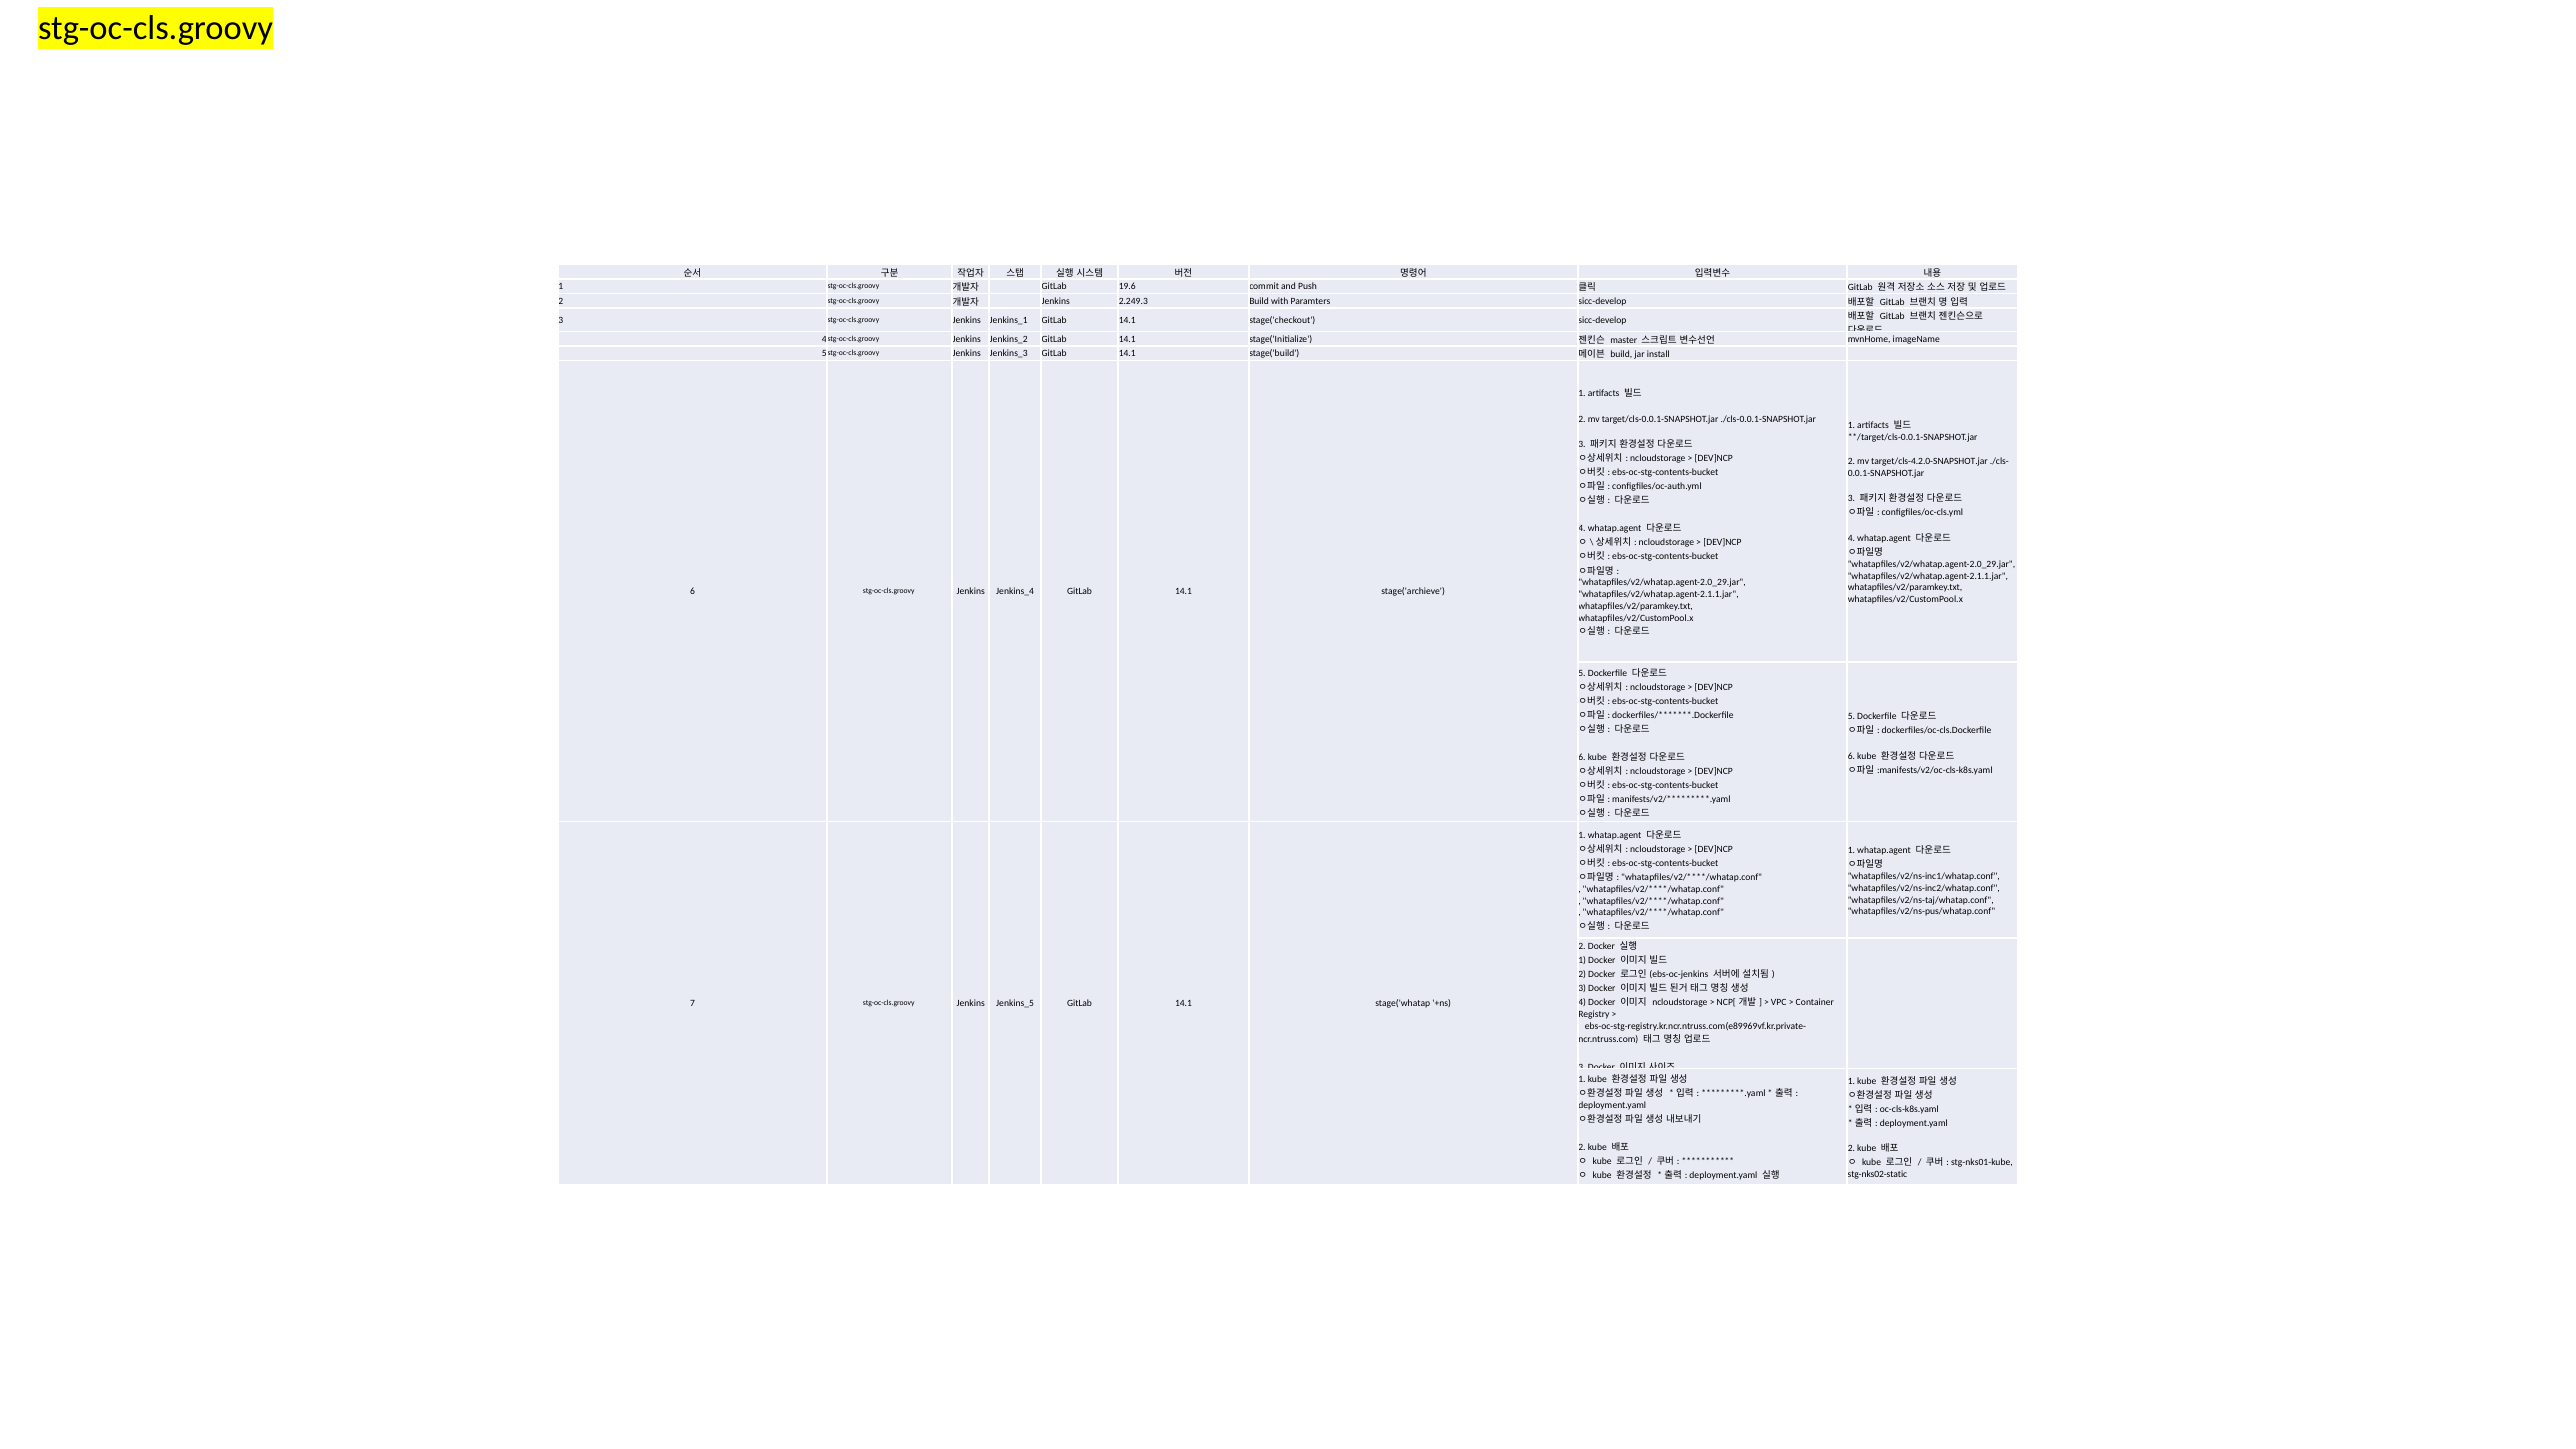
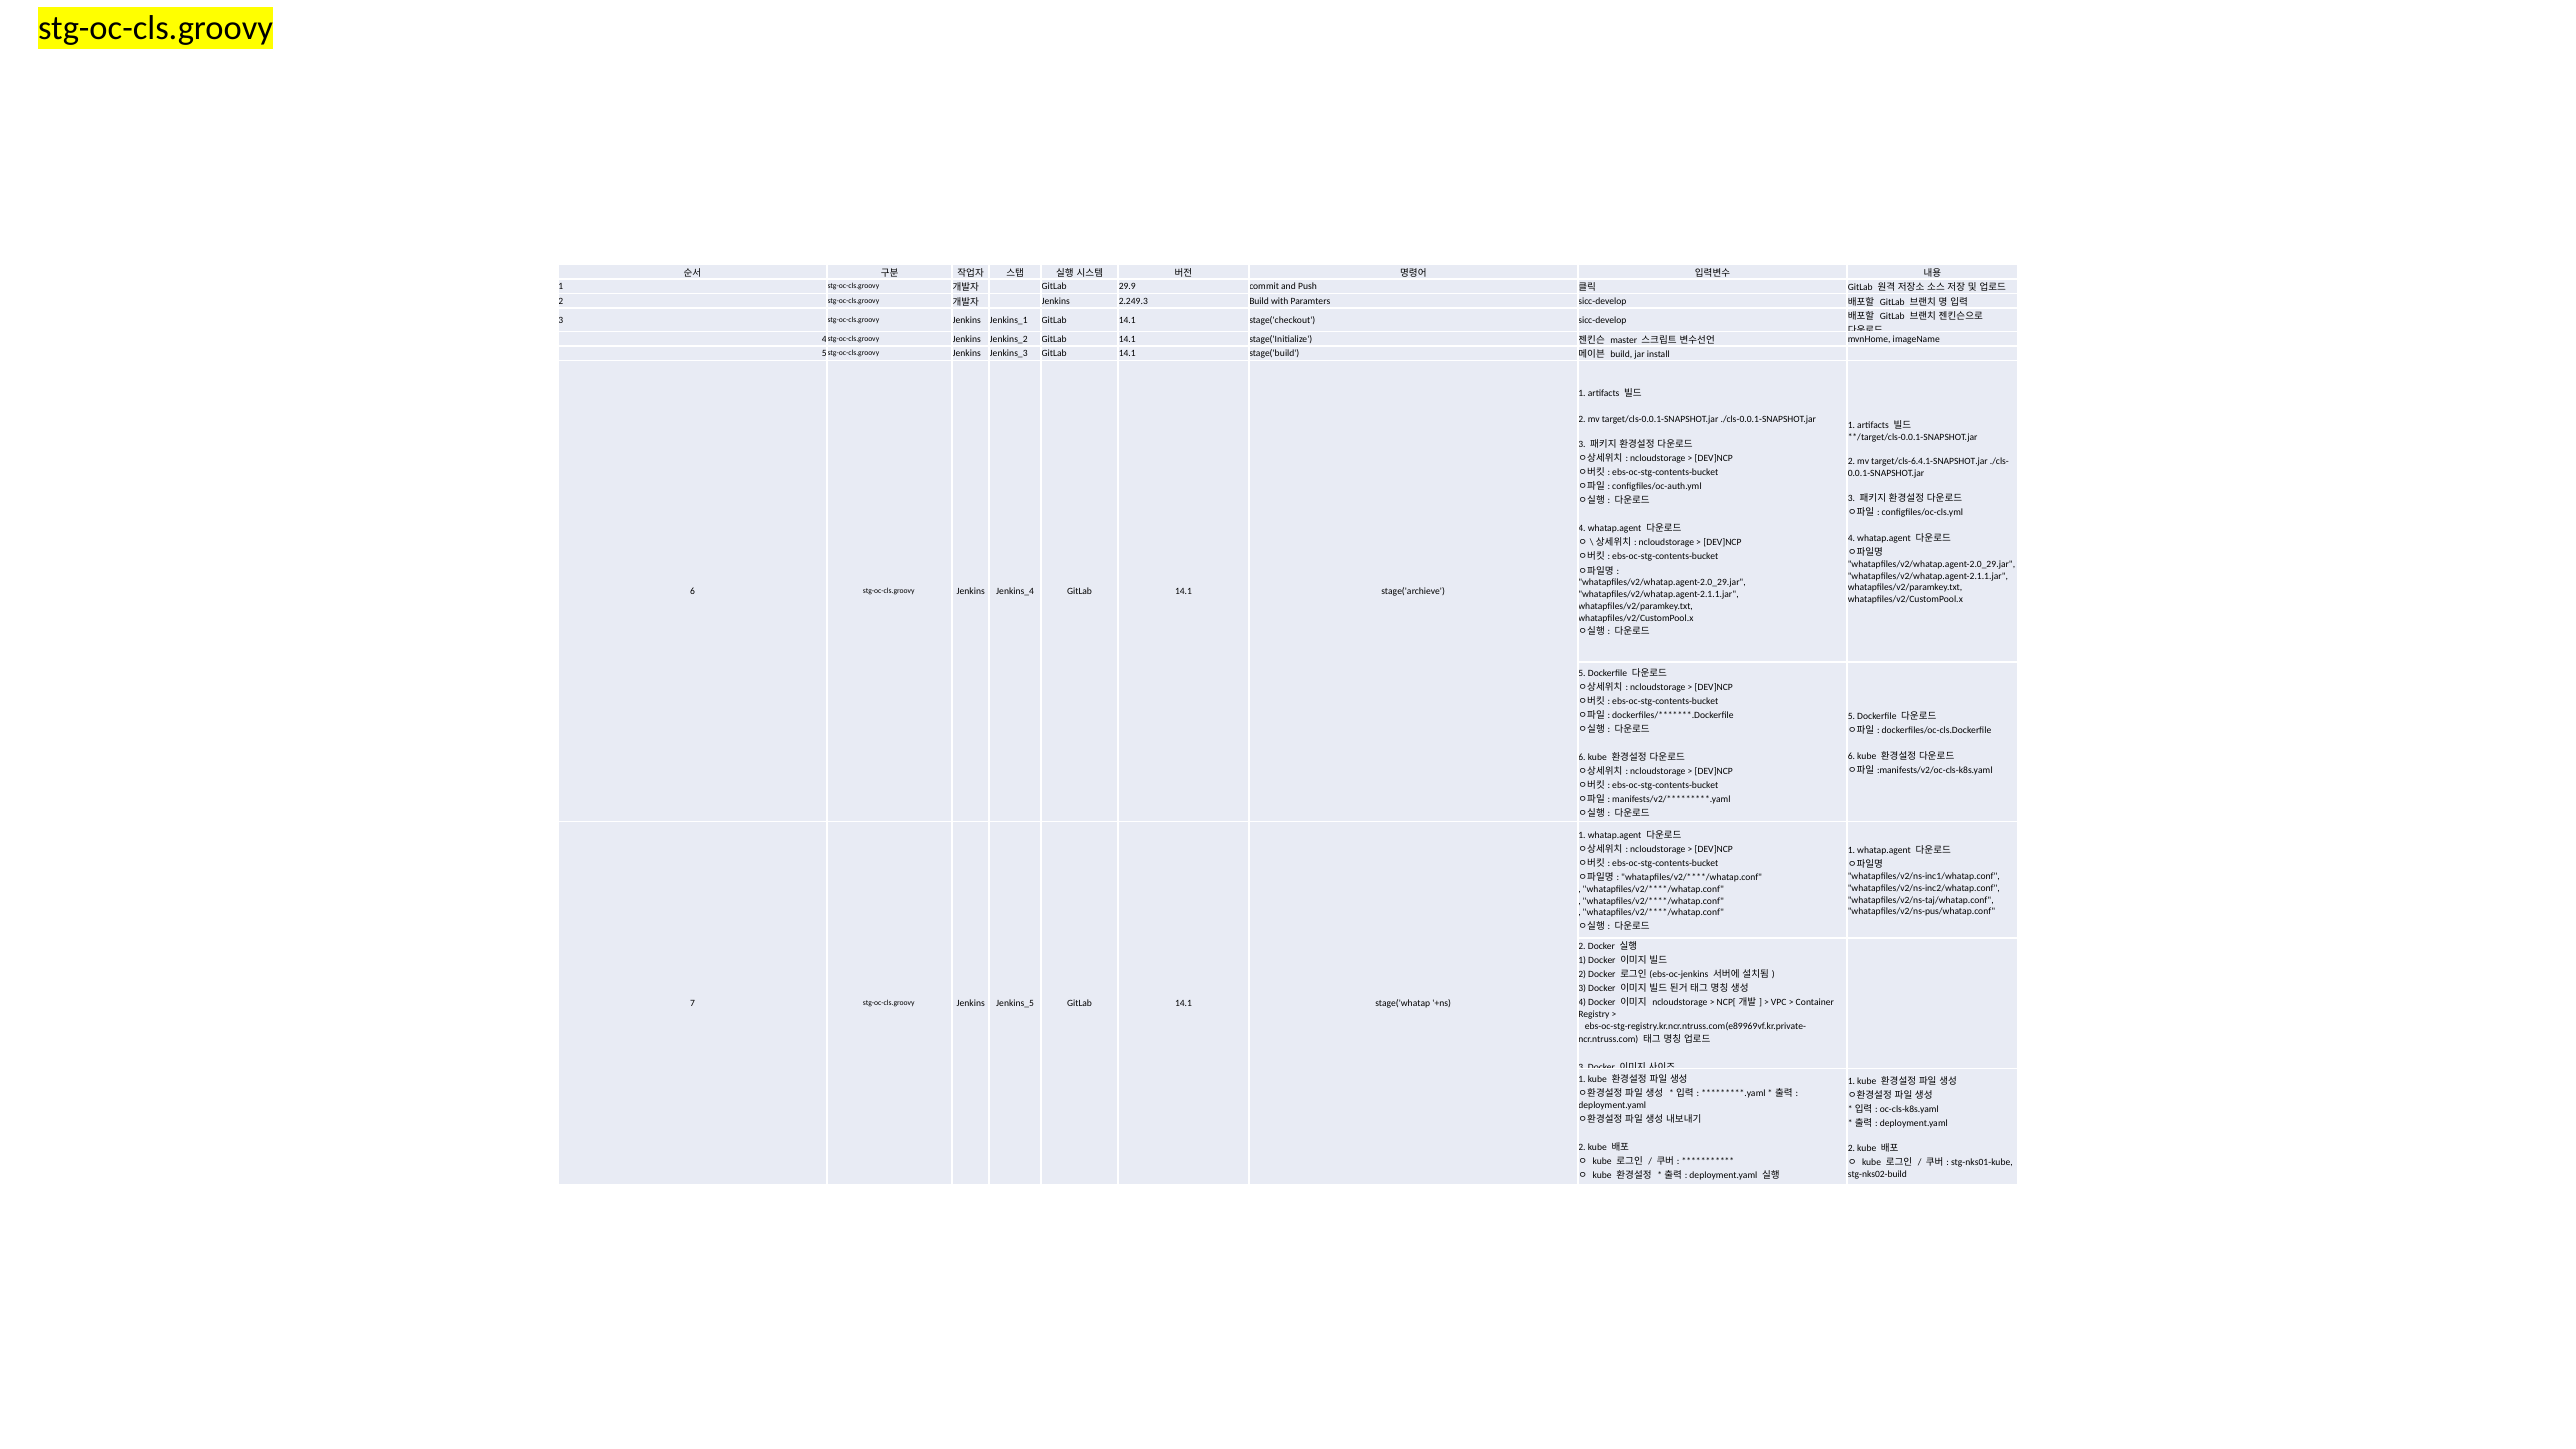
19.6: 19.6 -> 29.9
target/cls-4.2.0-SNAPSHOT.jar: target/cls-4.2.0-SNAPSHOT.jar -> target/cls-6.4.1-SNAPSHOT.jar
stg-nks02-static: stg-nks02-static -> stg-nks02-build
